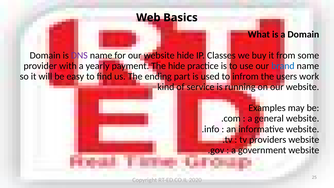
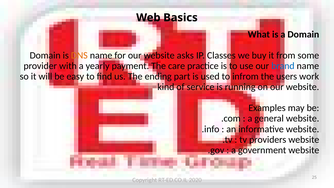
DNS colour: purple -> orange
website hide: hide -> asks
The hide: hide -> care
